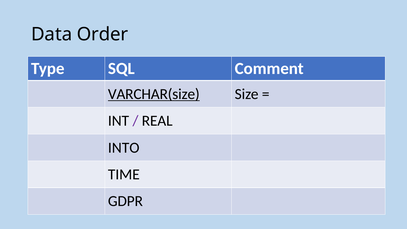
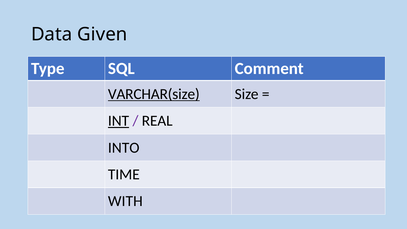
Order: Order -> Given
INT underline: none -> present
GDPR: GDPR -> WITH
